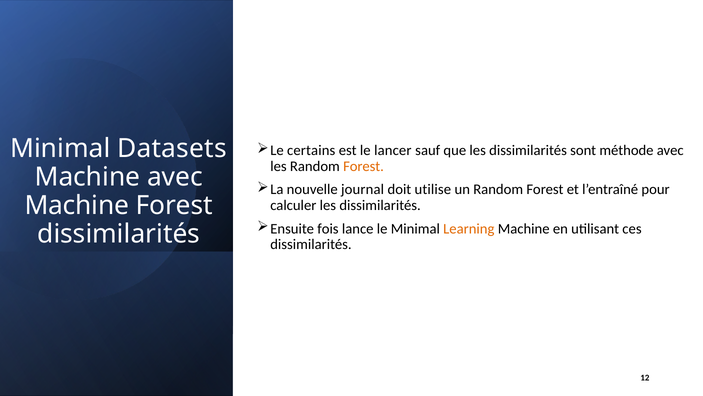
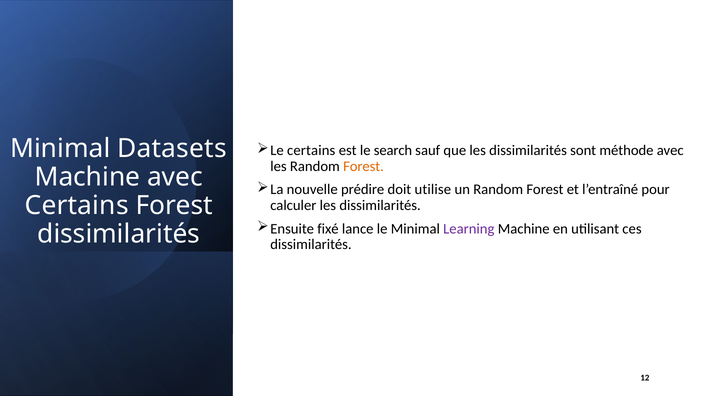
lancer: lancer -> search
journal: journal -> prédire
Machine at (77, 205): Machine -> Certains
fois: fois -> fixé
Learning colour: orange -> purple
